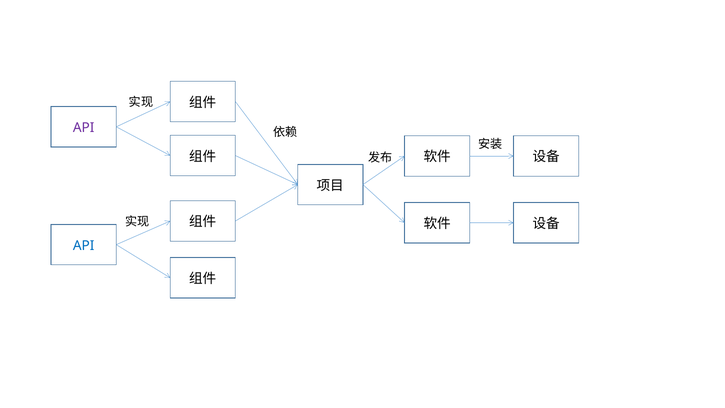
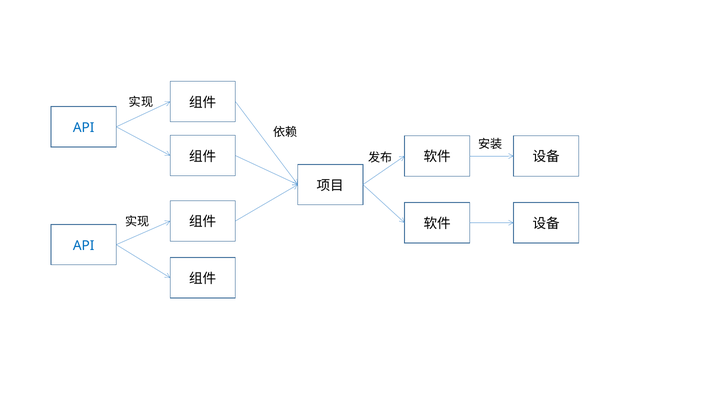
API at (84, 128) colour: purple -> blue
